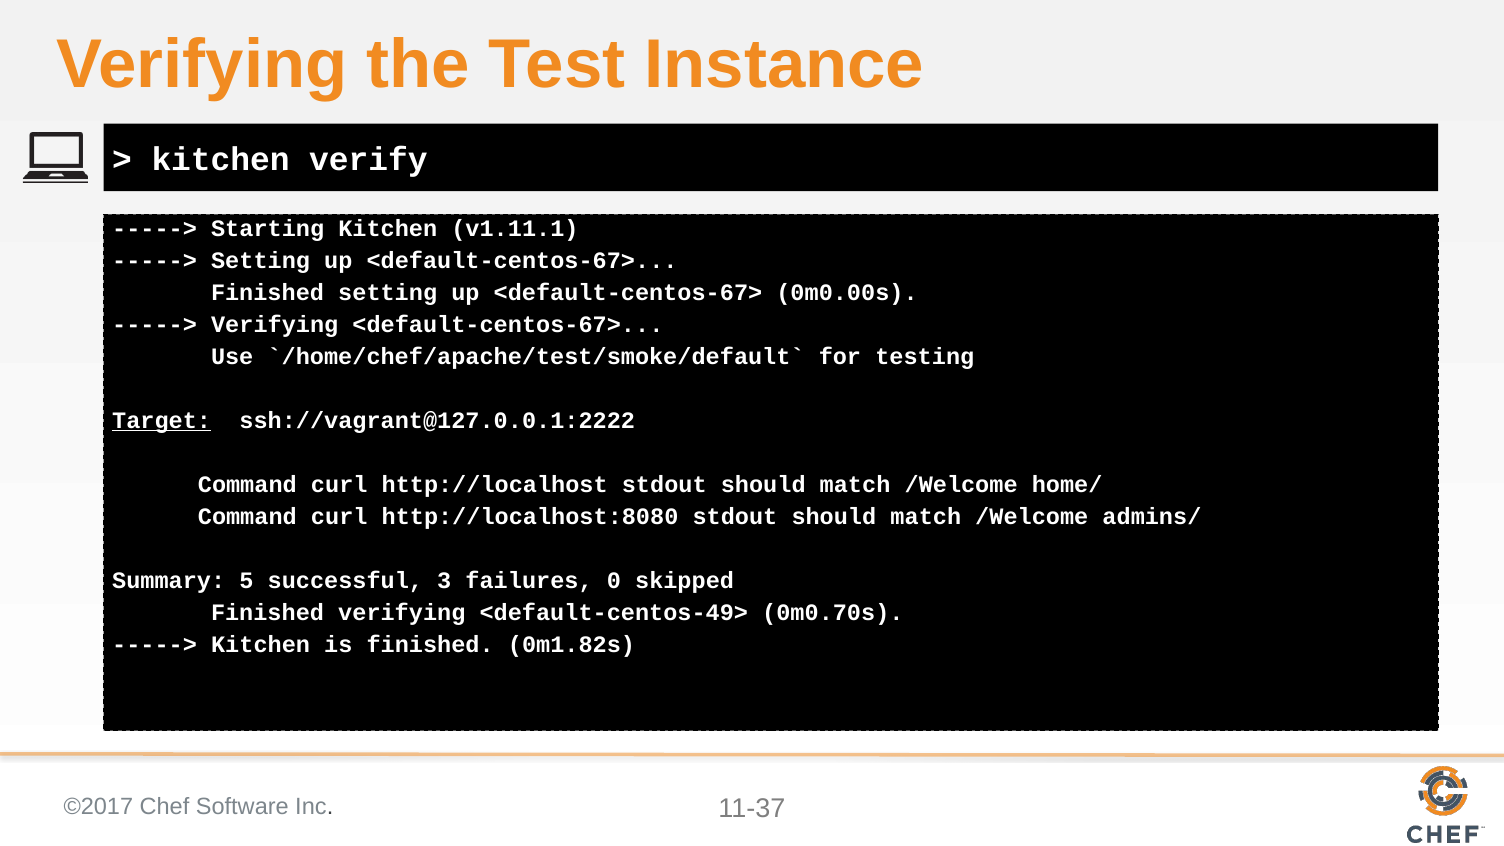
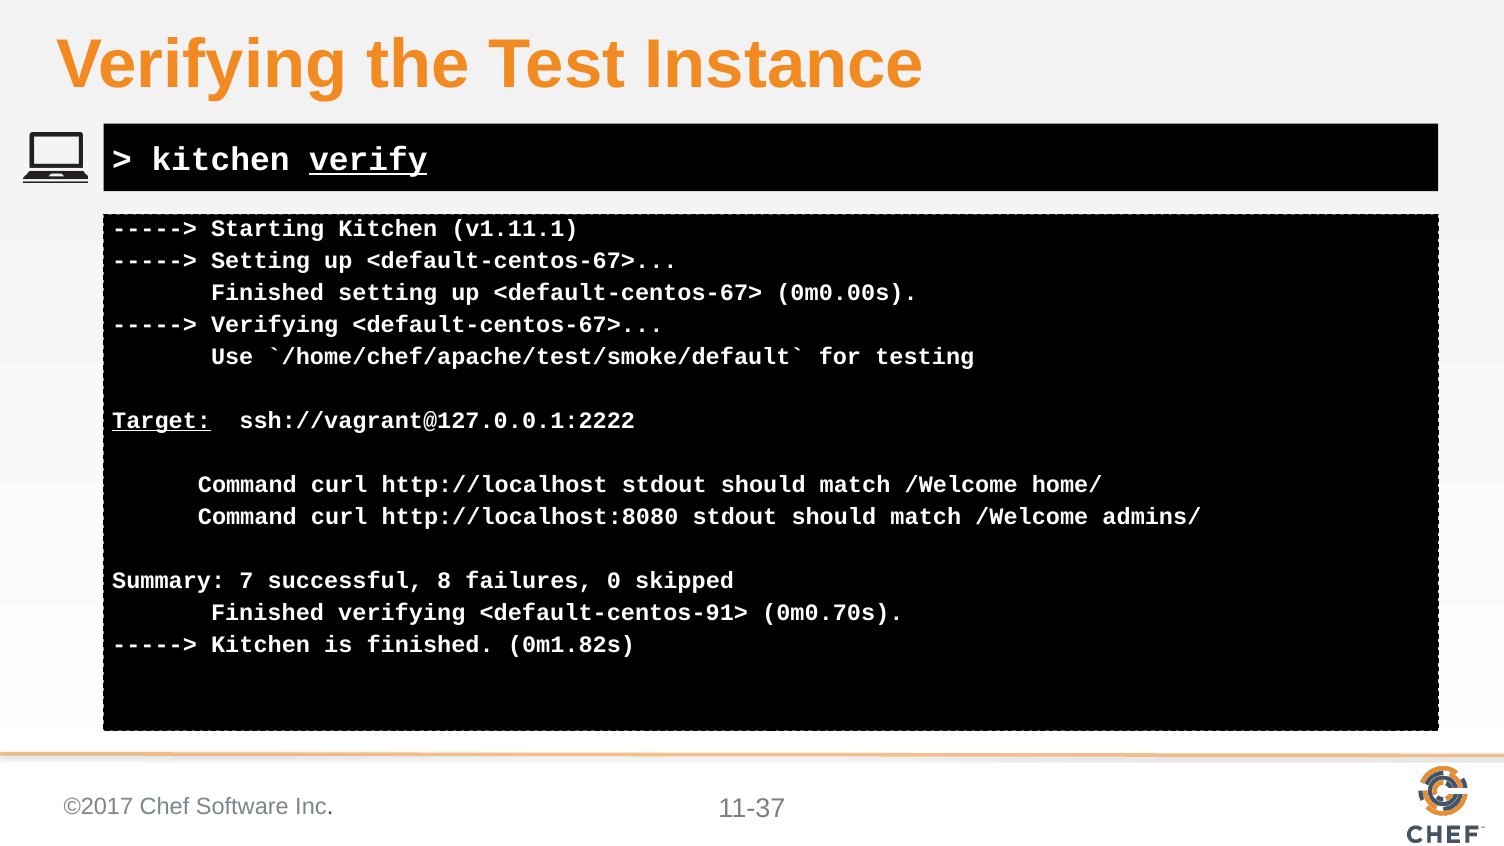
verify underline: none -> present
5: 5 -> 7
3: 3 -> 8
<default-centos-49>: <default-centos-49> -> <default-centos-91>
